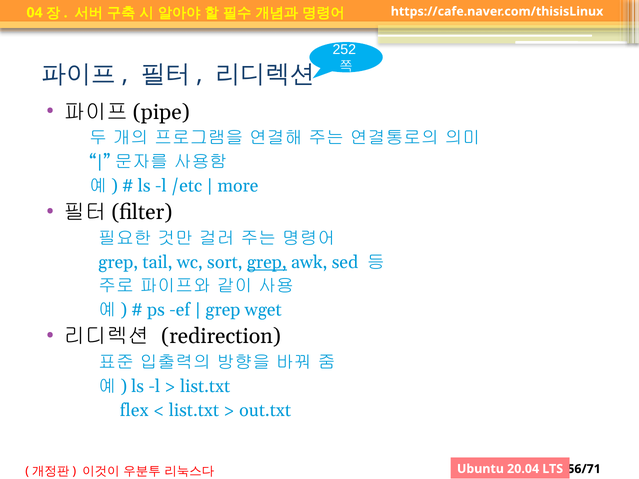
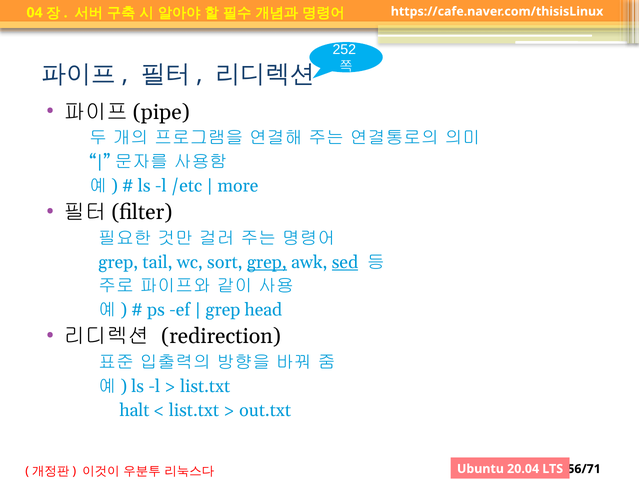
sed underline: none -> present
wget: wget -> head
flex: flex -> halt
